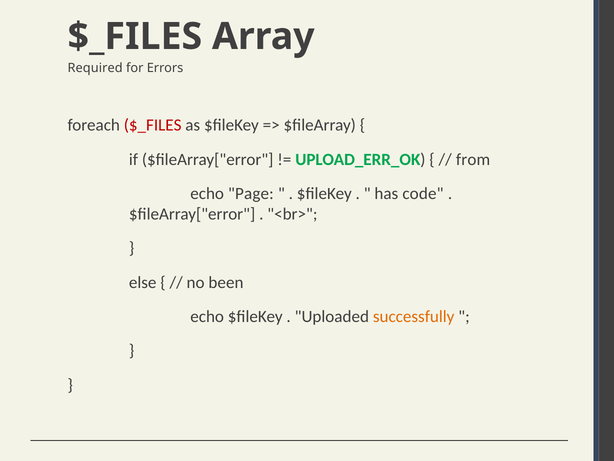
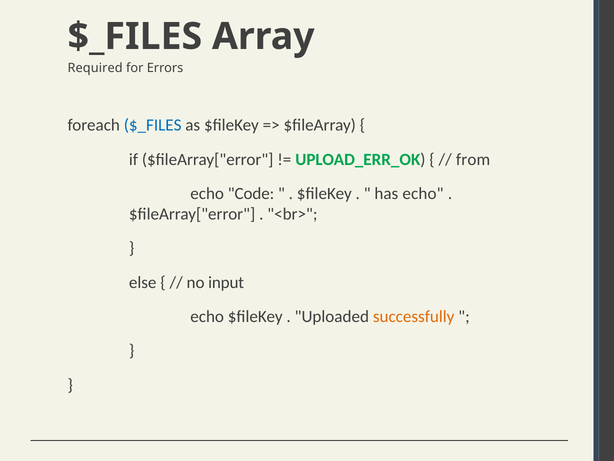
$_FILES at (153, 125) colour: red -> blue
Page: Page -> Code
has code: code -> echo
been: been -> input
